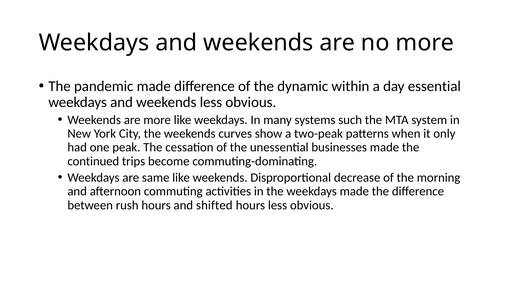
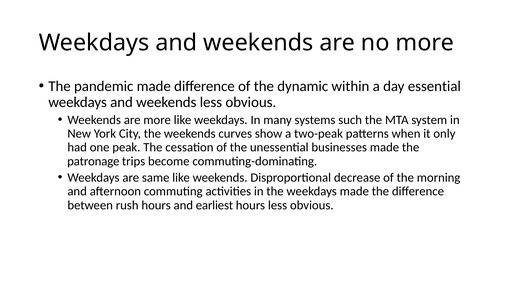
continued: continued -> patronage
shifted: shifted -> earliest
